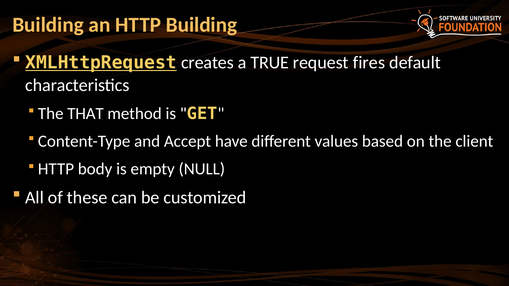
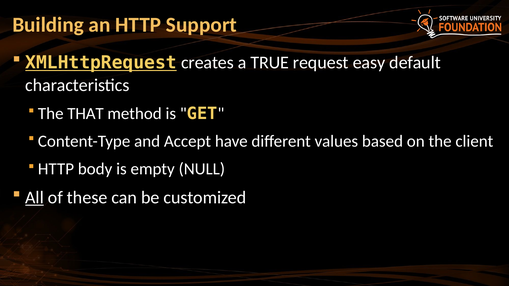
HTTP Building: Building -> Support
fires: fires -> easy
All underline: none -> present
